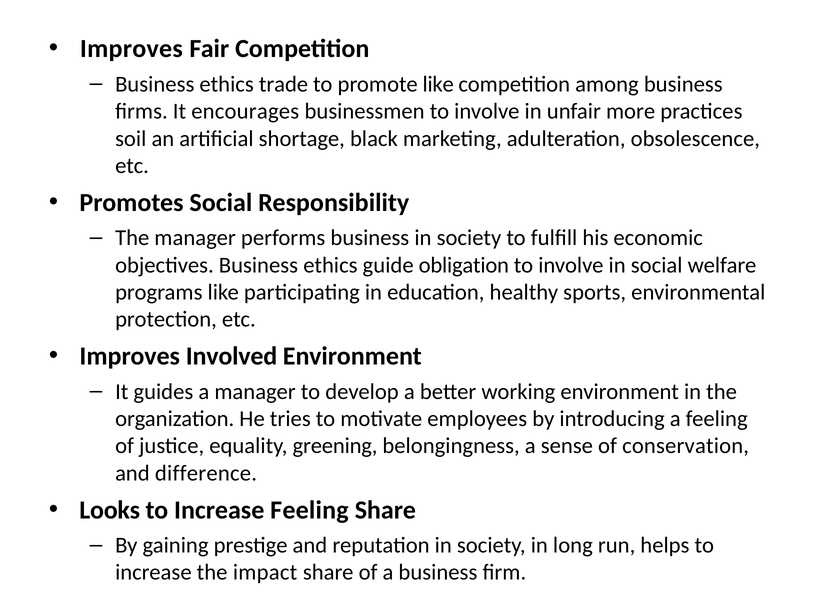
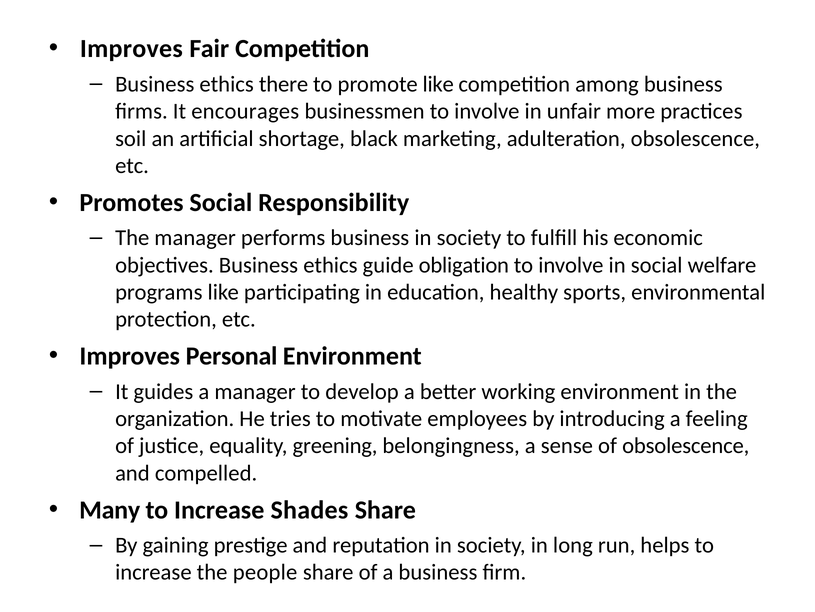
trade: trade -> there
Involved: Involved -> Personal
of conservation: conservation -> obsolescence
difference: difference -> compelled
Looks: Looks -> Many
Increase Feeling: Feeling -> Shades
impact: impact -> people
